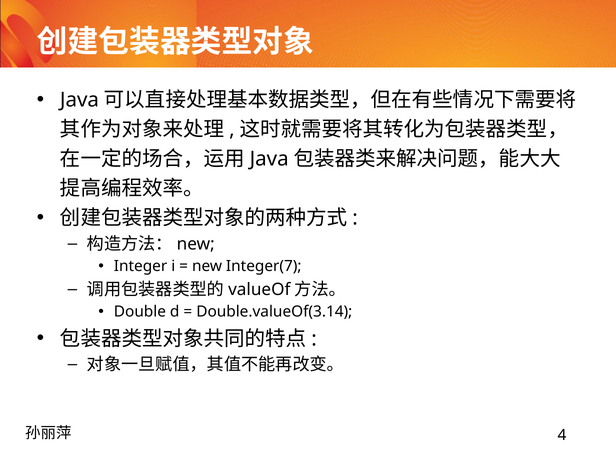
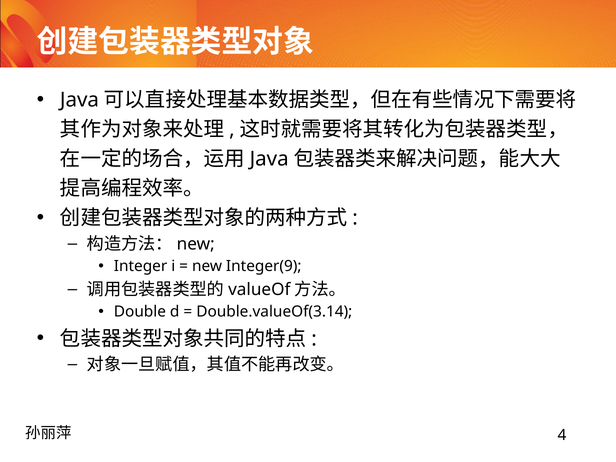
Integer(7: Integer(7 -> Integer(9
